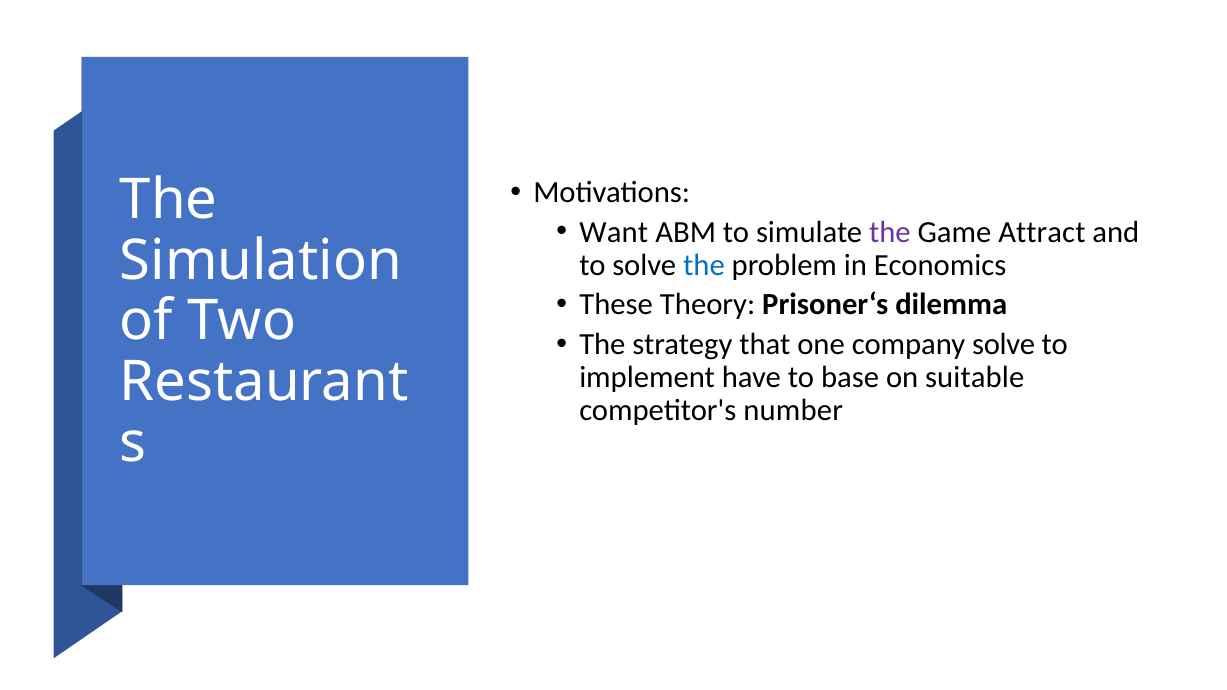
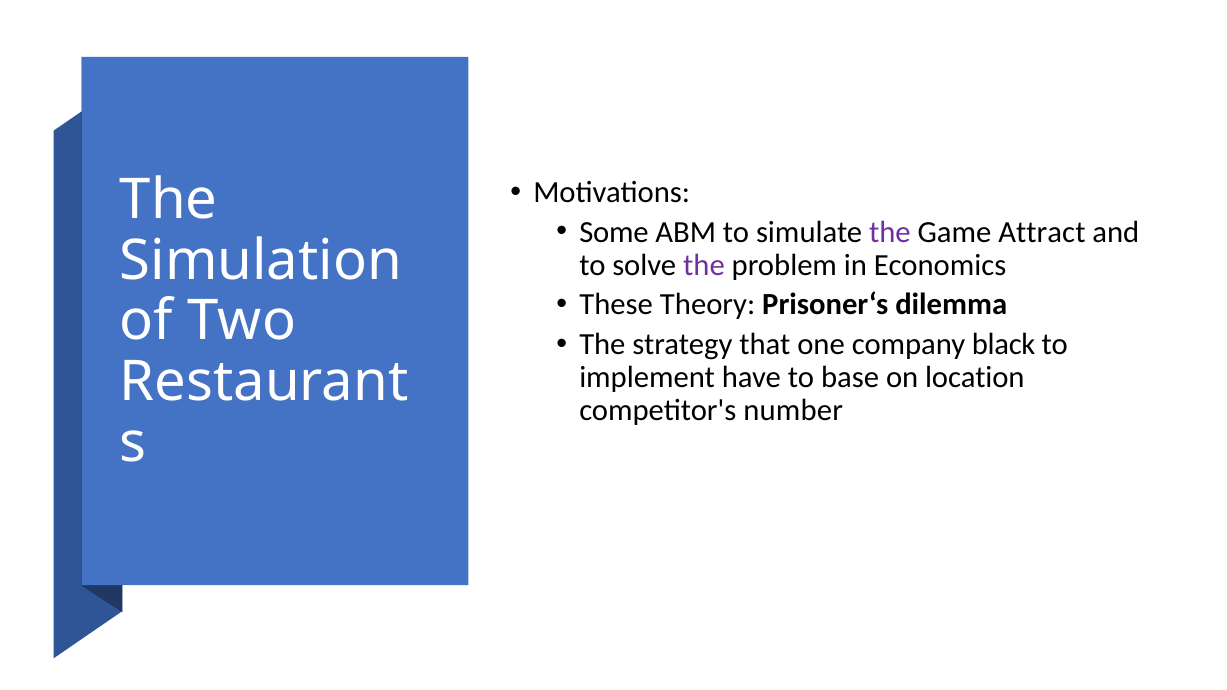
Want: Want -> Some
the at (704, 265) colour: blue -> purple
company solve: solve -> black
suitable: suitable -> location
